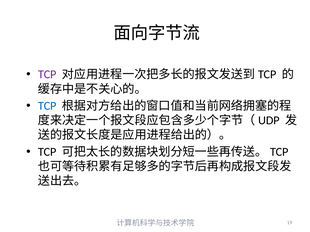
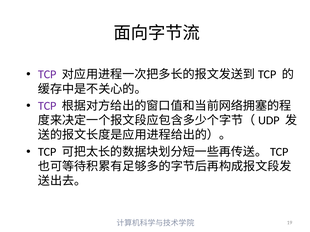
TCP at (47, 106) colour: blue -> purple
